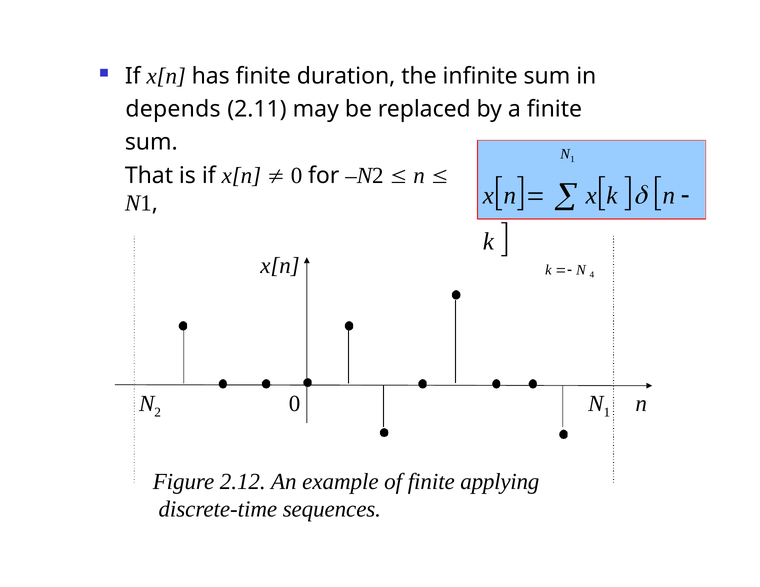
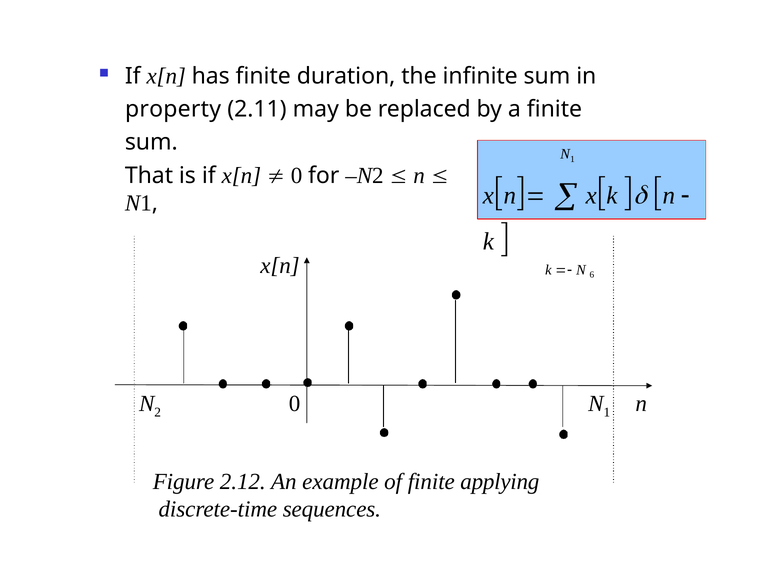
depends: depends -> property
4: 4 -> 6
